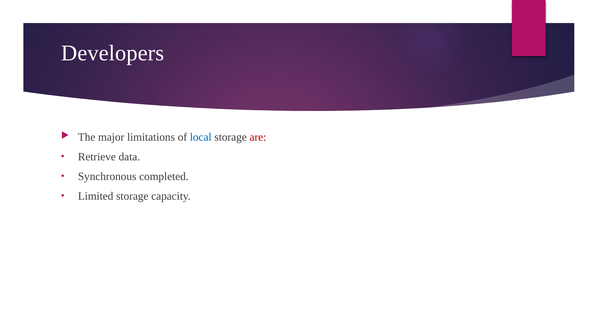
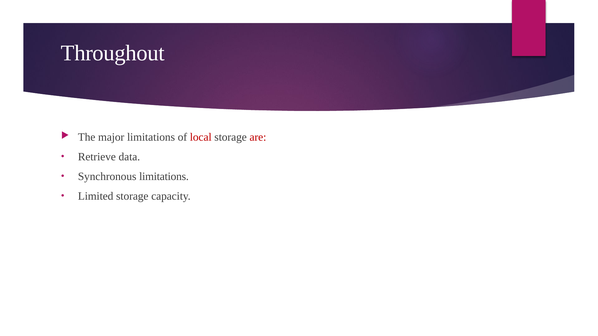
Developers: Developers -> Throughout
local colour: blue -> red
Synchronous completed: completed -> limitations
